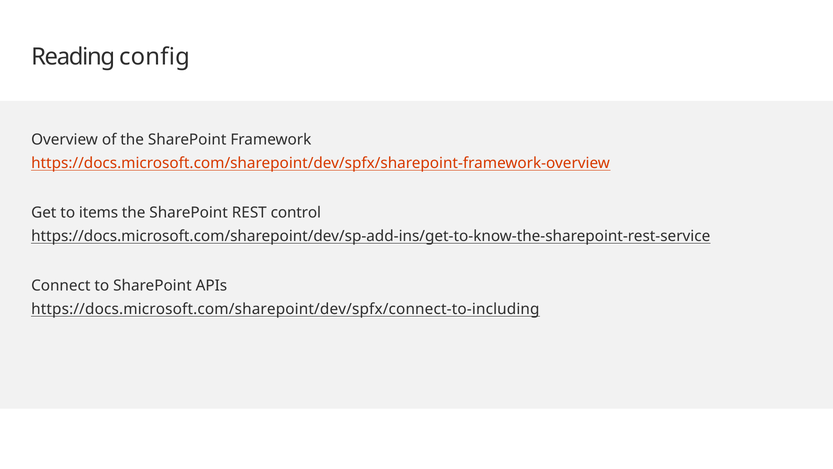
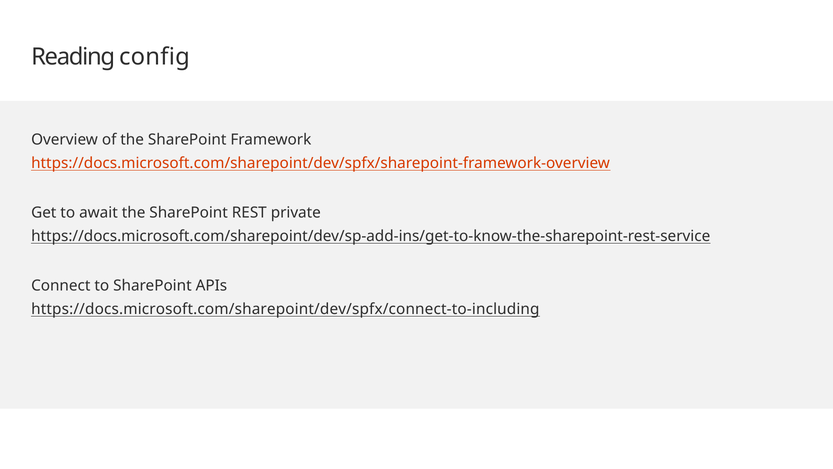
items: items -> await
control: control -> private
